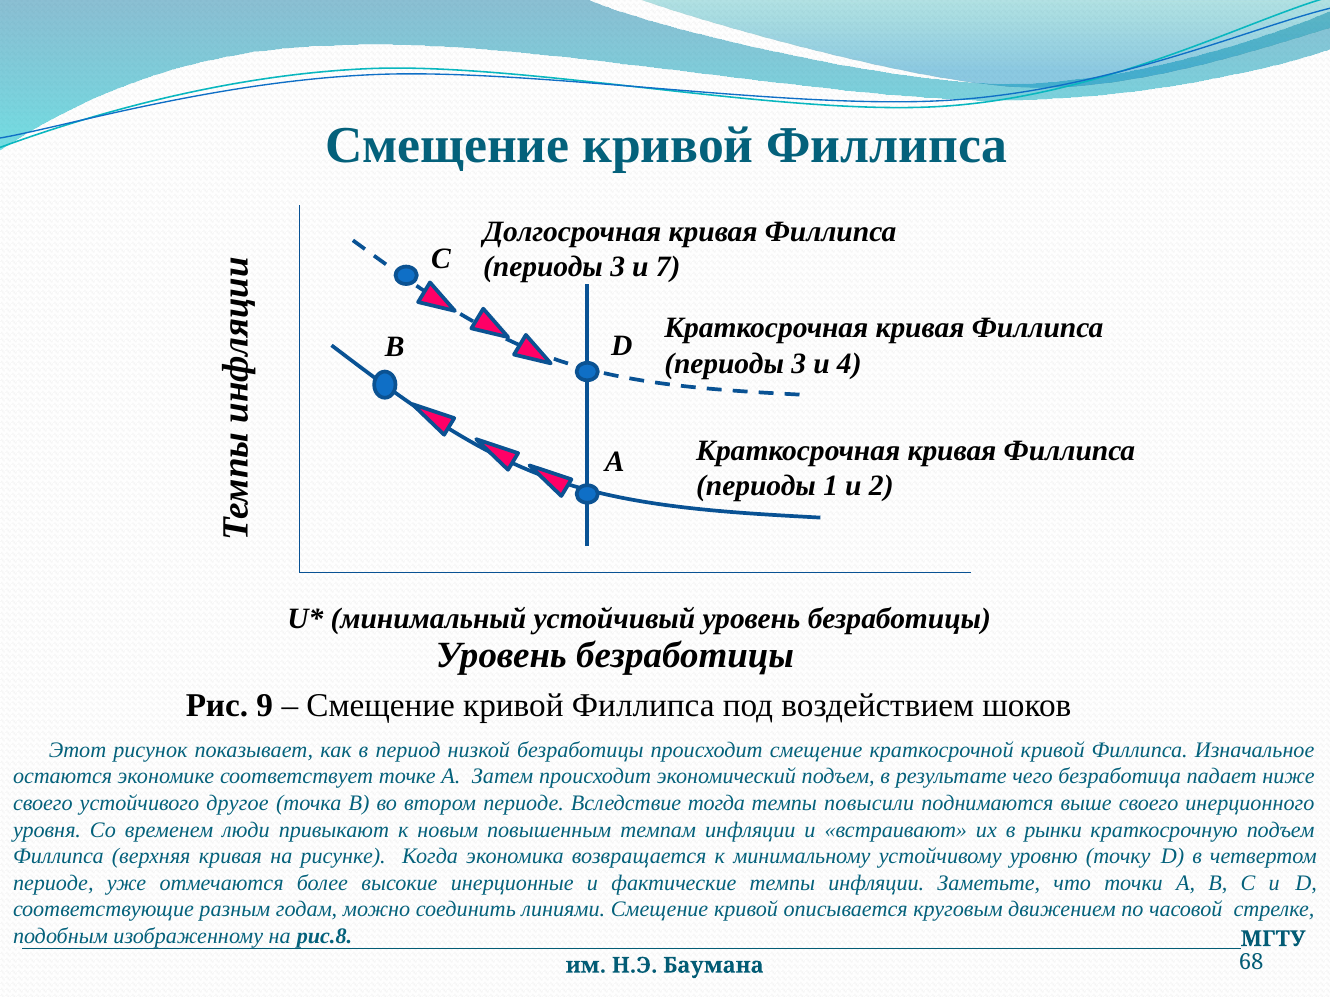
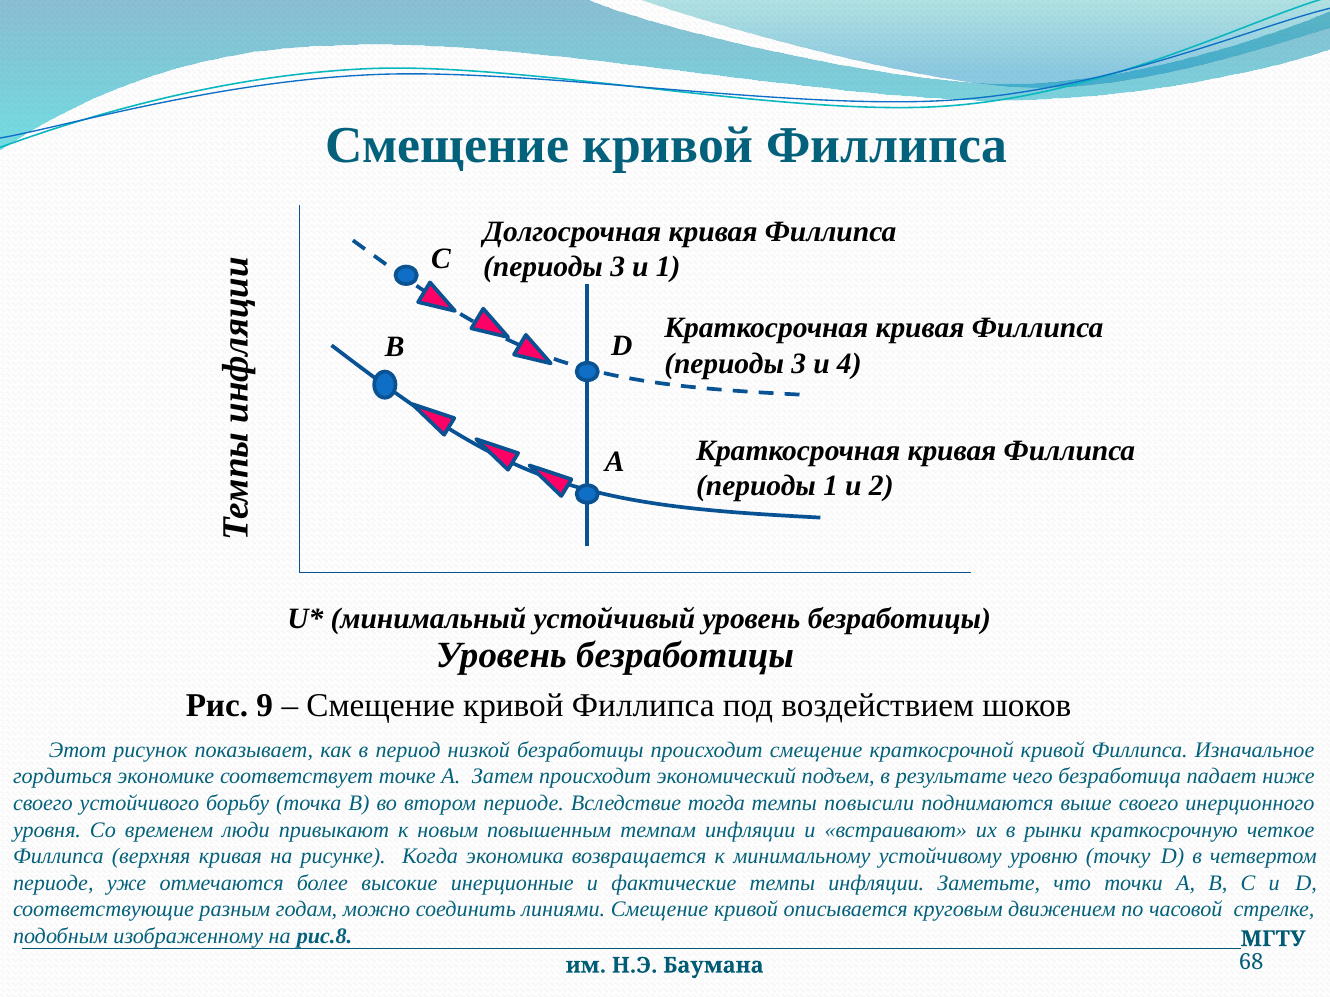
и 7: 7 -> 1
остаются: остаются -> гордиться
другое: другое -> борьбу
краткосрочную подъем: подъем -> четкое
